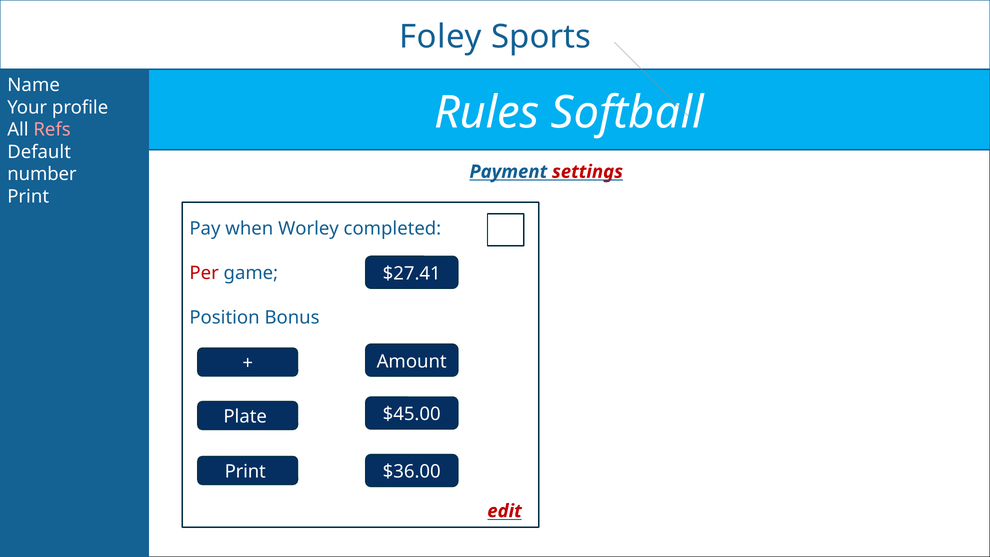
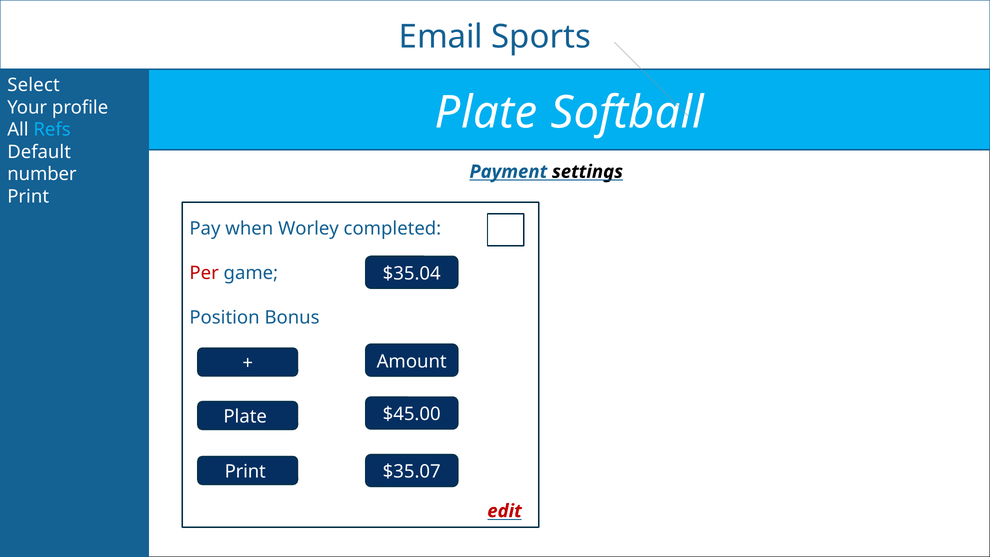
Foley: Foley -> Email
Name: Name -> Select
Rules at (487, 113): Rules -> Plate
Refs colour: pink -> light blue
settings colour: red -> black
$27.41: $27.41 -> $35.04
$36.00: $36.00 -> $35.07
